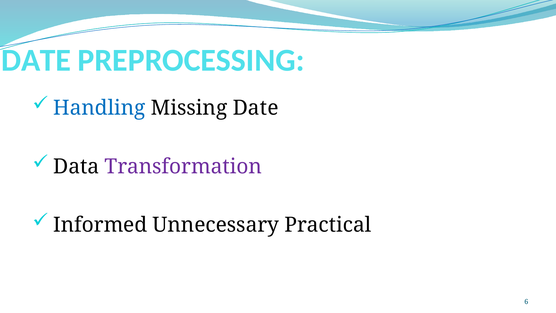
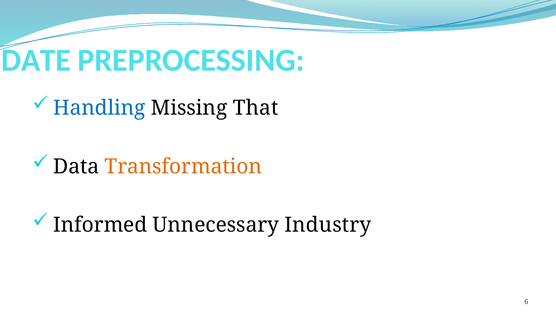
Missing Date: Date -> That
Transformation colour: purple -> orange
Practical: Practical -> Industry
